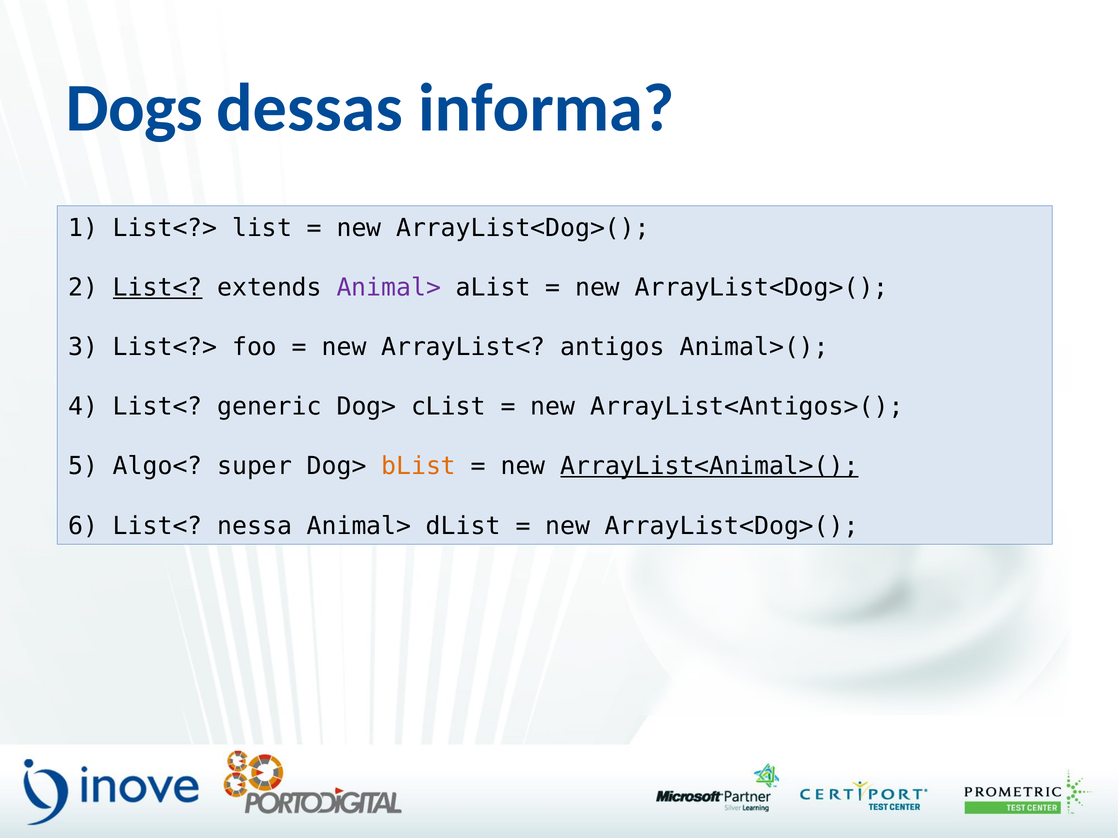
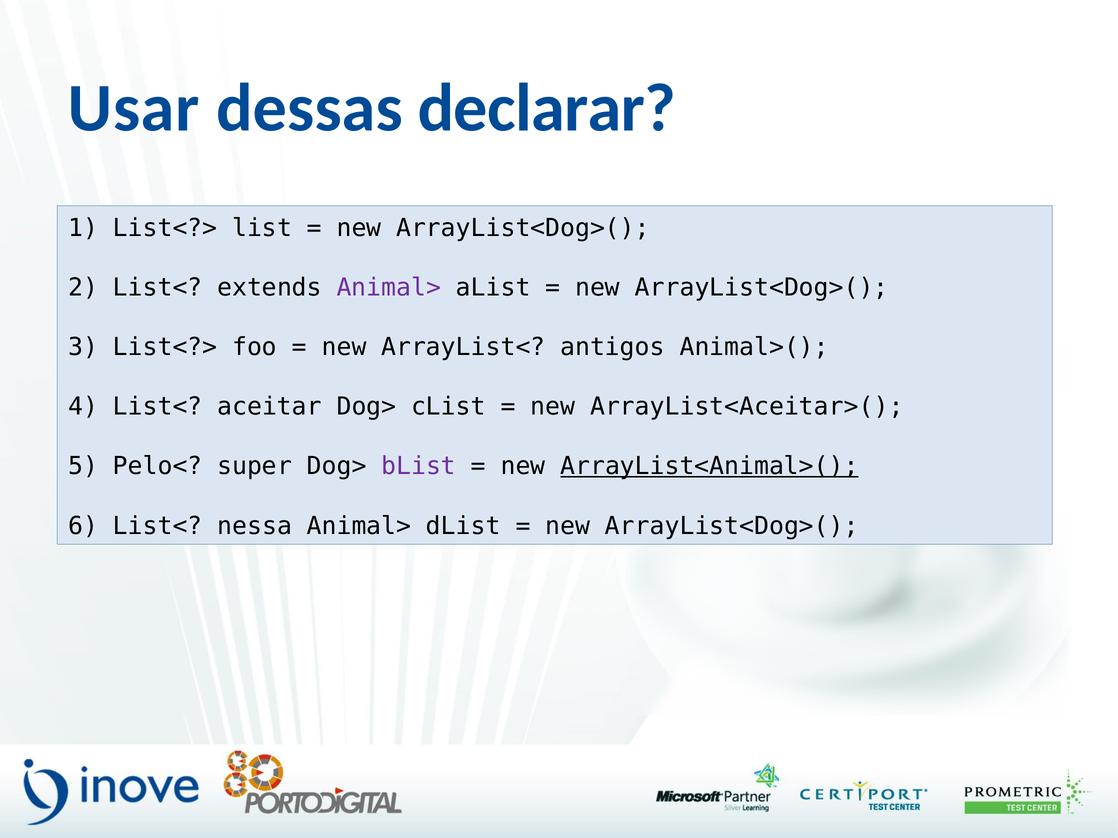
Dogs: Dogs -> Usar
informa: informa -> declarar
List< at (158, 288) underline: present -> none
generic: generic -> aceitar
ArrayList<Antigos>(: ArrayList<Antigos>( -> ArrayList<Aceitar>(
Algo<: Algo< -> Pelo<
bList colour: orange -> purple
